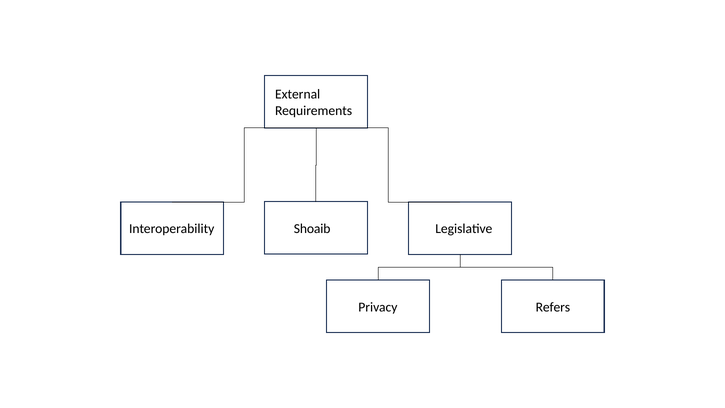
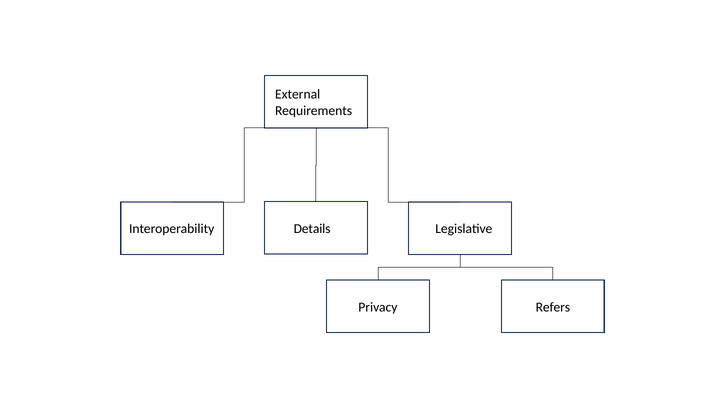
Shoaib: Shoaib -> Details
